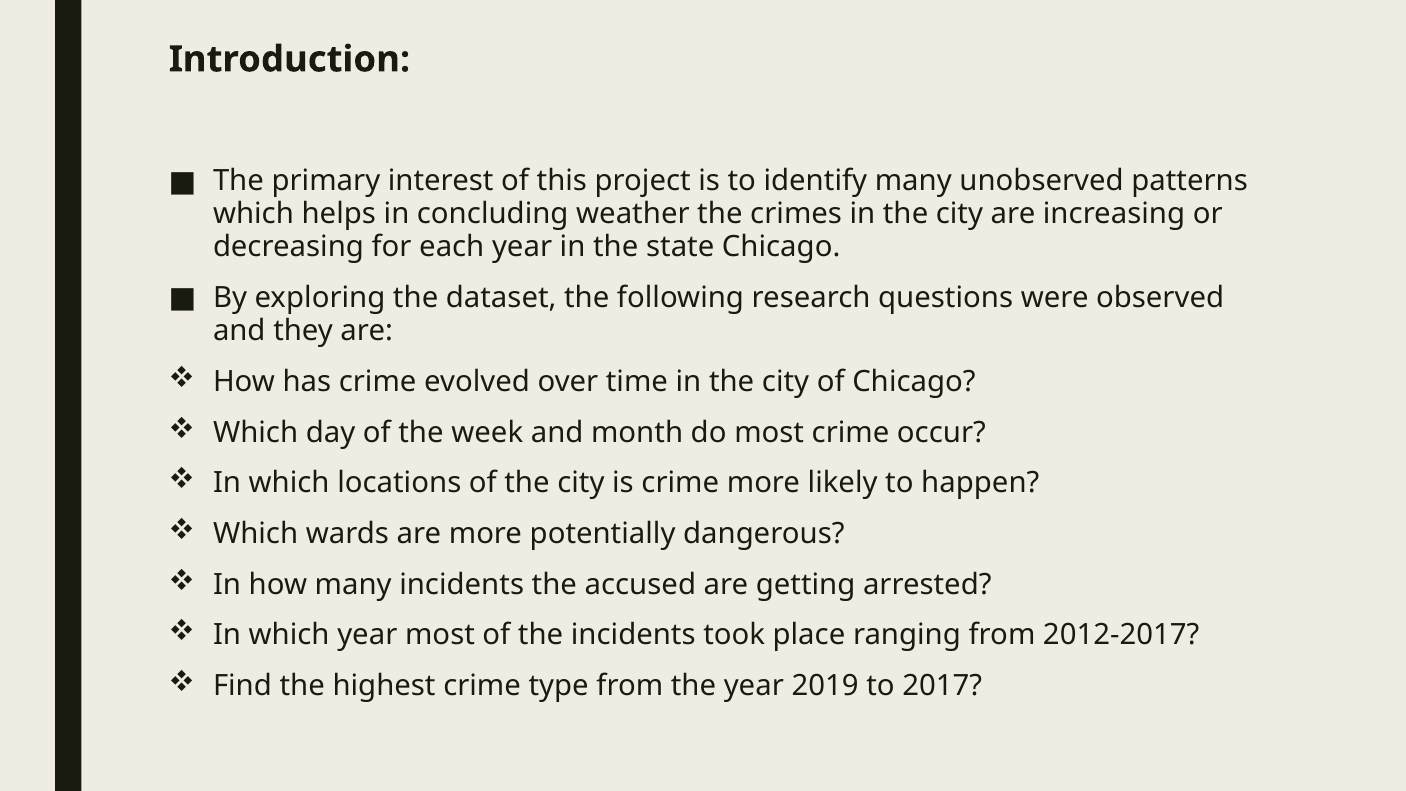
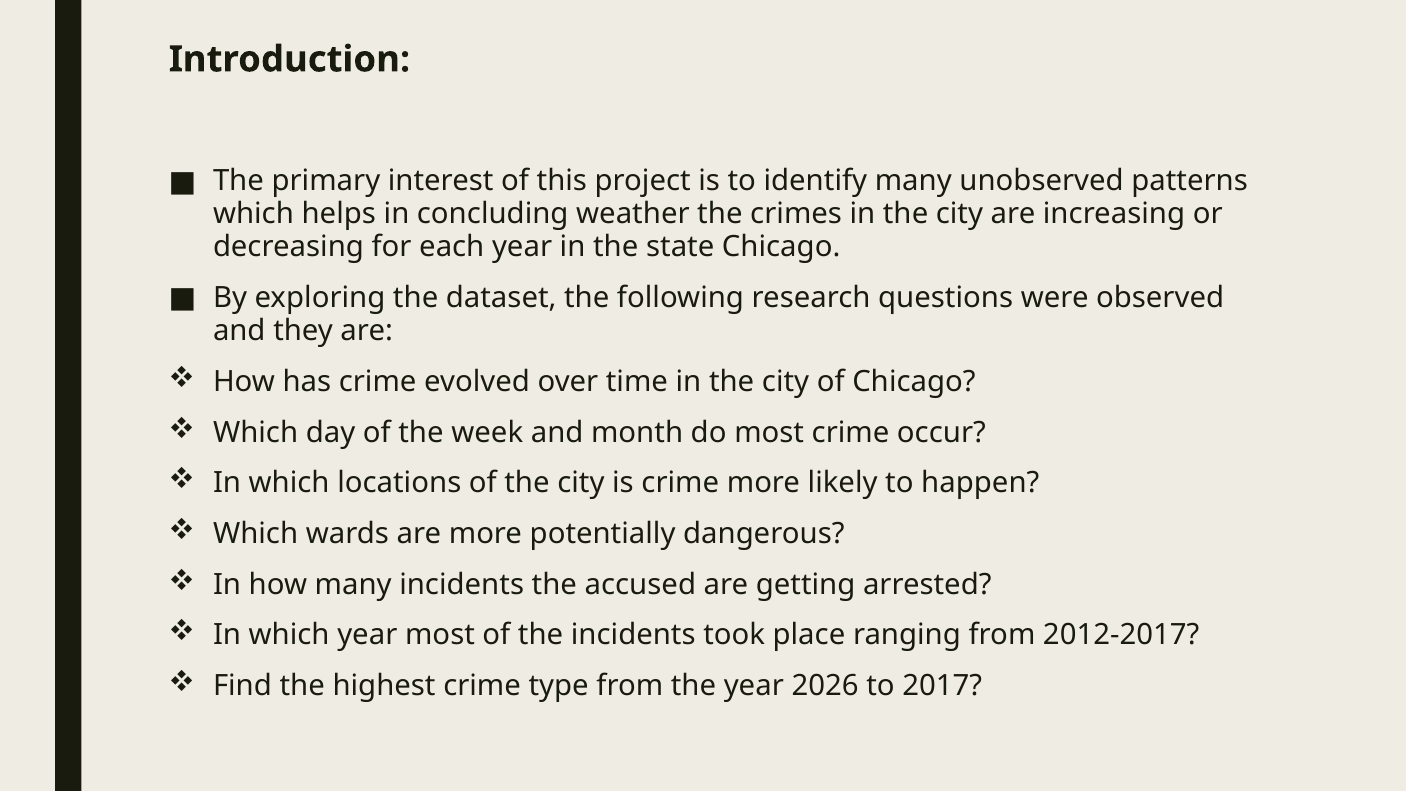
2019: 2019 -> 2026
